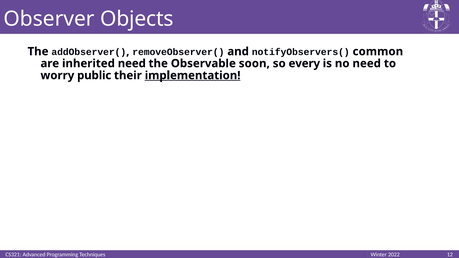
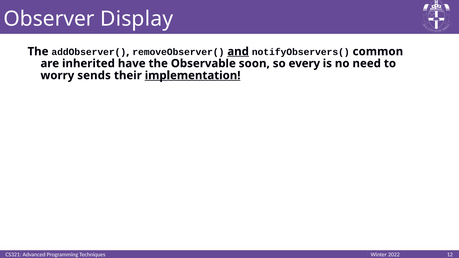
Objects: Objects -> Display
and underline: none -> present
inherited need: need -> have
public: public -> sends
